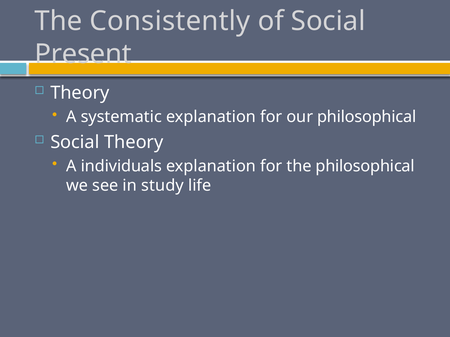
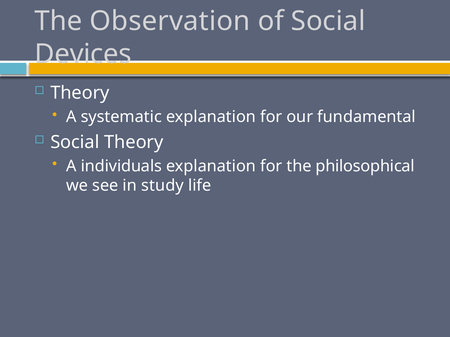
Consistently: Consistently -> Observation
Present: Present -> Devices
our philosophical: philosophical -> fundamental
